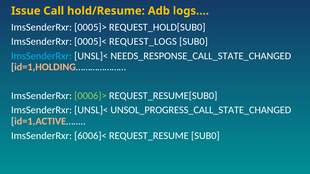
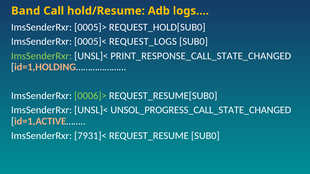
Issue: Issue -> Band
ImsSenderRxr at (41, 56) colour: light blue -> light green
NEEDS_RESPONSE_CALL_STATE_CHANGED: NEEDS_RESPONSE_CALL_STATE_CHANGED -> PRINT_RESPONSE_CALL_STATE_CHANGED
6006]<: 6006]< -> 7931]<
